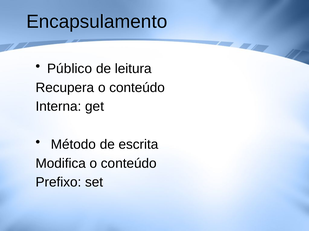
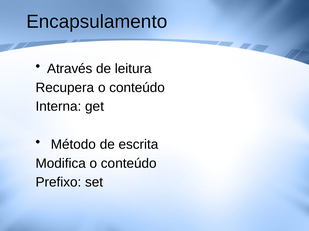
Público: Público -> Através
